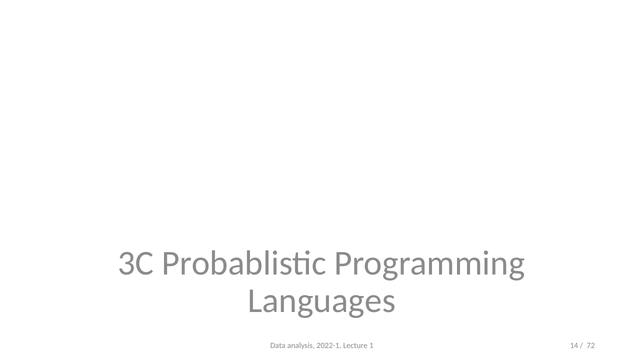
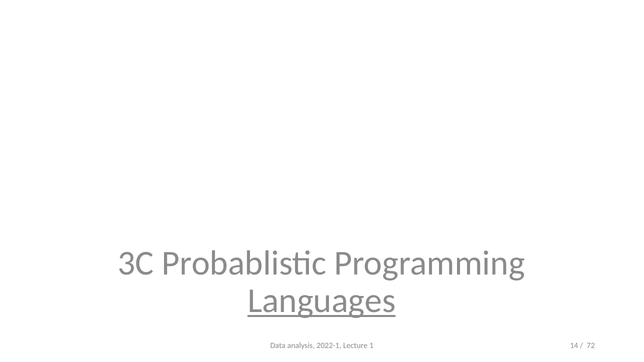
Languages underline: none -> present
